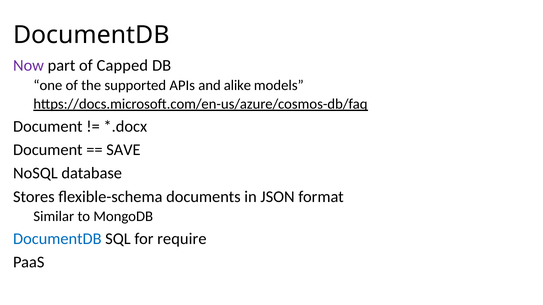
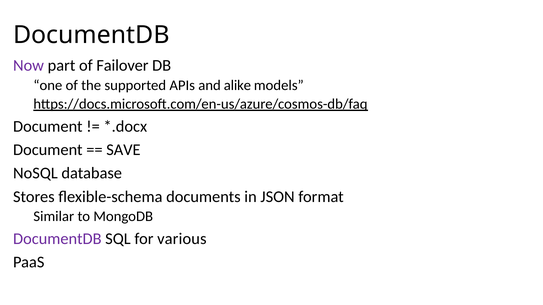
Capped: Capped -> Failover
DocumentDB at (57, 239) colour: blue -> purple
require: require -> various
